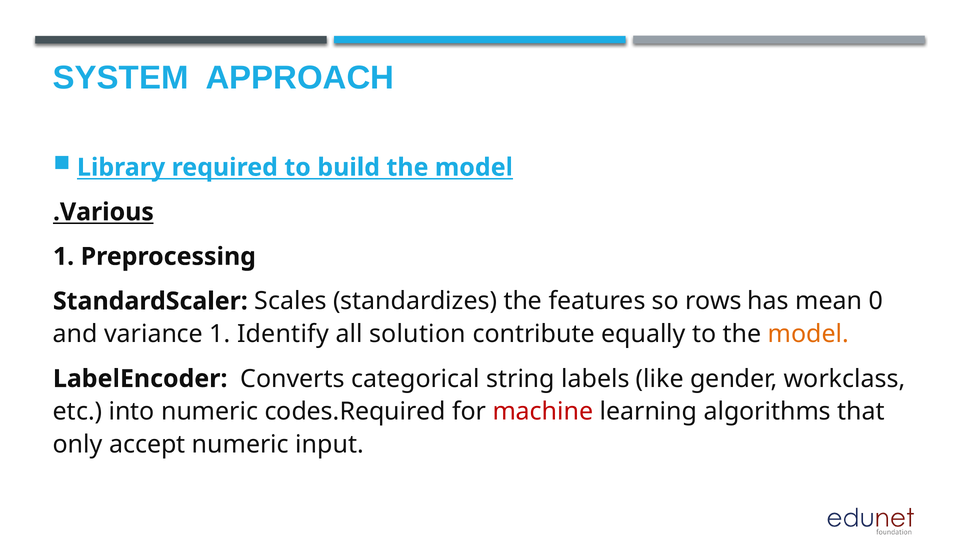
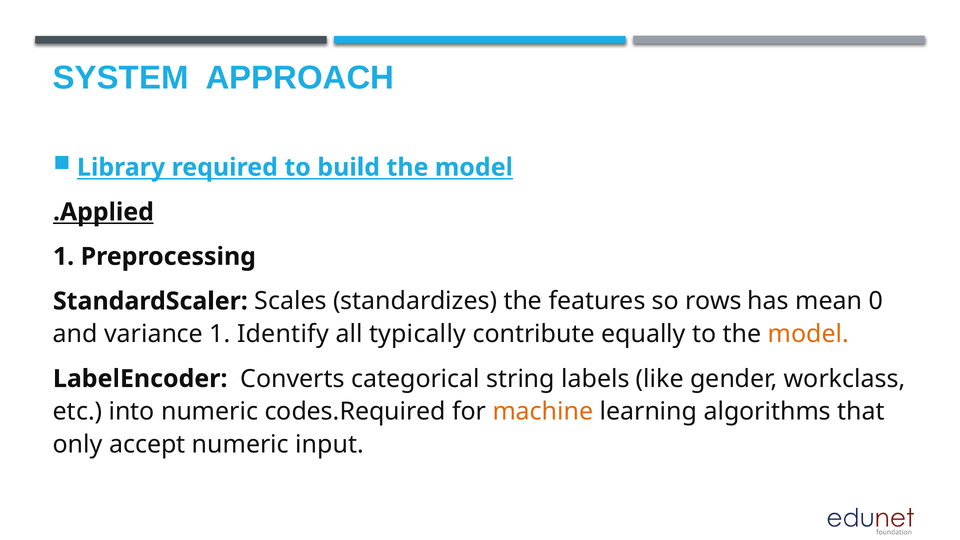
.Various: .Various -> .Applied
solution: solution -> typically
machine colour: red -> orange
